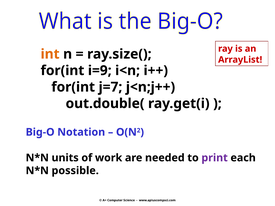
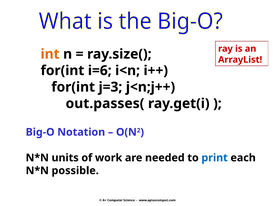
i=9: i=9 -> i=6
j=7: j=7 -> j=3
out.double(: out.double( -> out.passes(
print colour: purple -> blue
